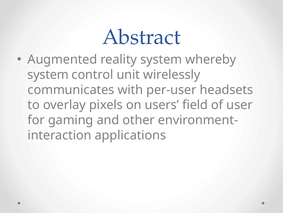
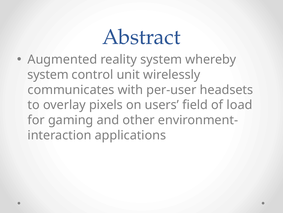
user: user -> load
